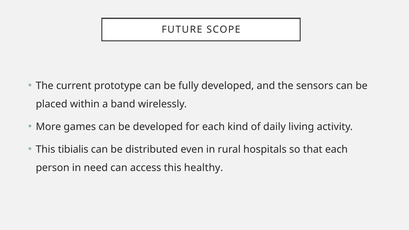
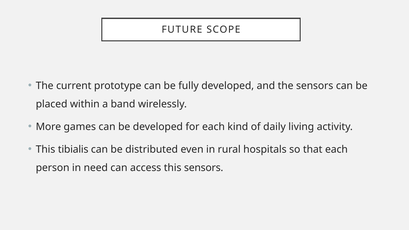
this healthy: healthy -> sensors
